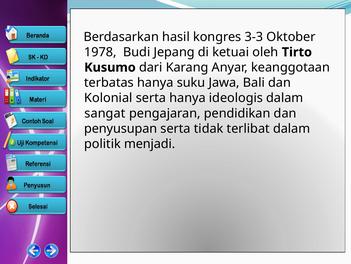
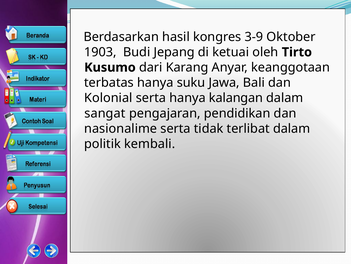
3-3: 3-3 -> 3-9
1978: 1978 -> 1903
ideologis: ideologis -> kalangan
penyusupan: penyusupan -> nasionalime
menjadi: menjadi -> kembali
